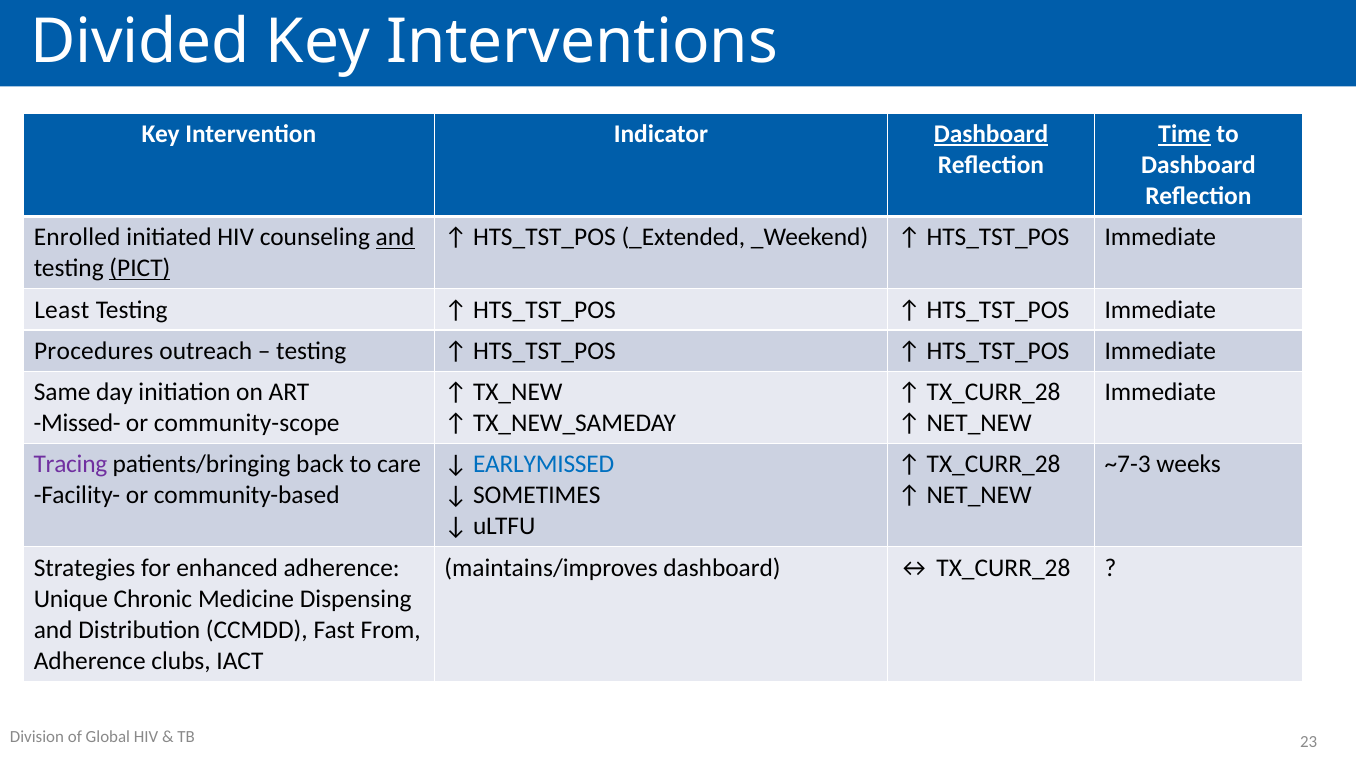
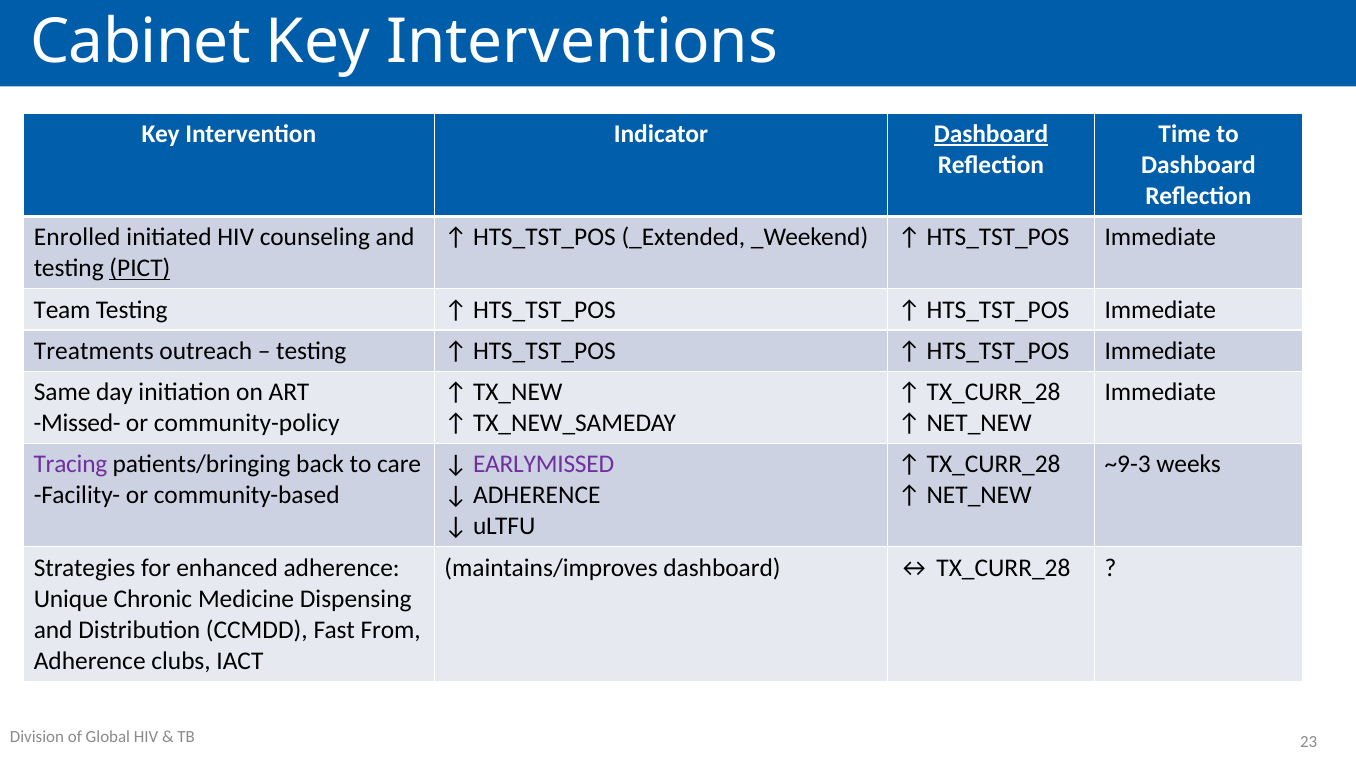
Divided: Divided -> Cabinet
Time underline: present -> none
and at (395, 237) underline: present -> none
Least: Least -> Team
Procedures: Procedures -> Treatments
community-scope: community-scope -> community-policy
EARLYMISSED colour: blue -> purple
~7-3: ~7-3 -> ~9-3
SOMETIMES at (537, 495): SOMETIMES -> ADHERENCE
